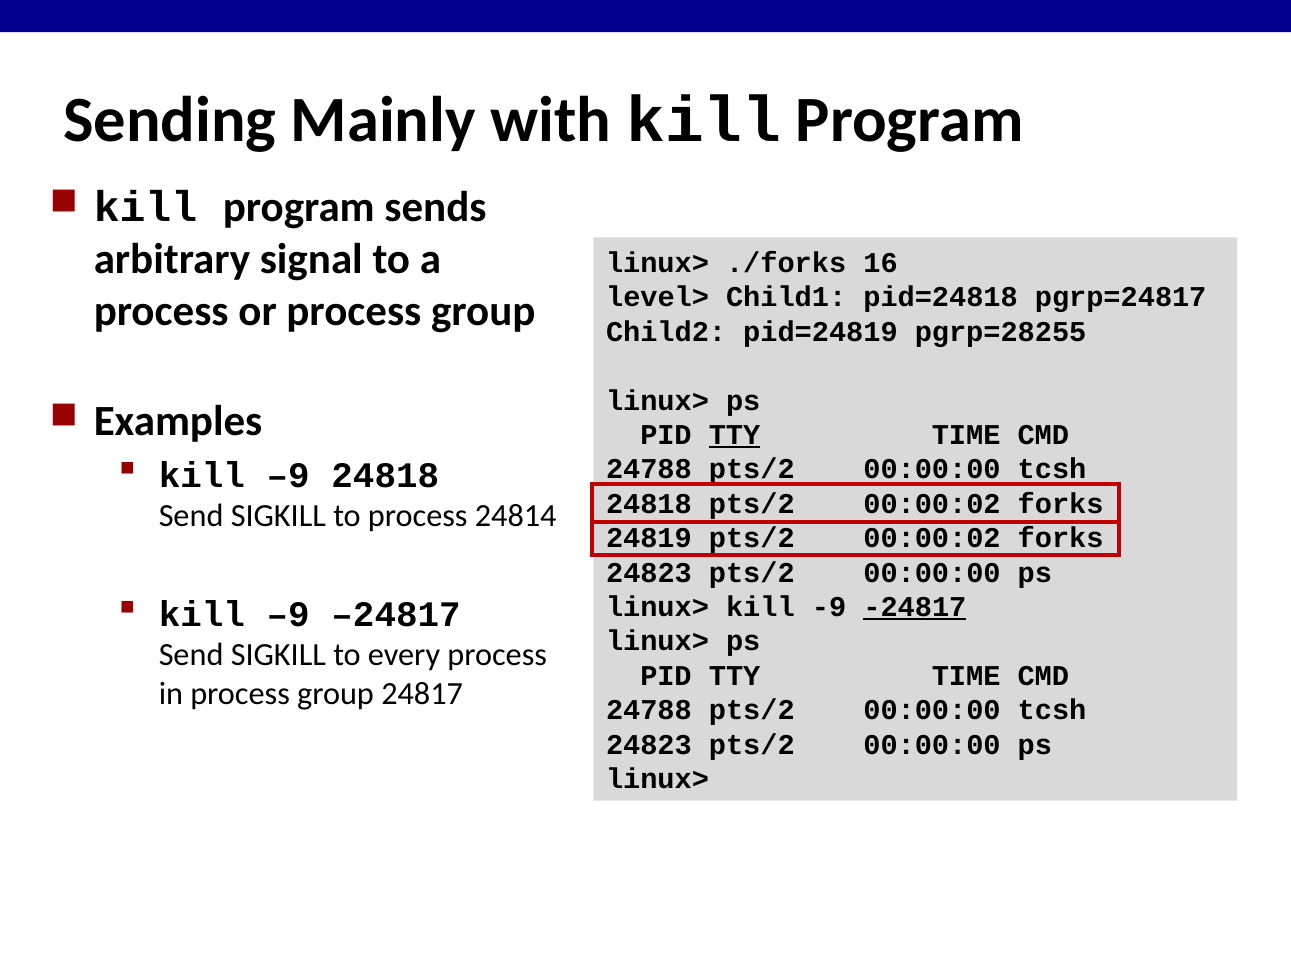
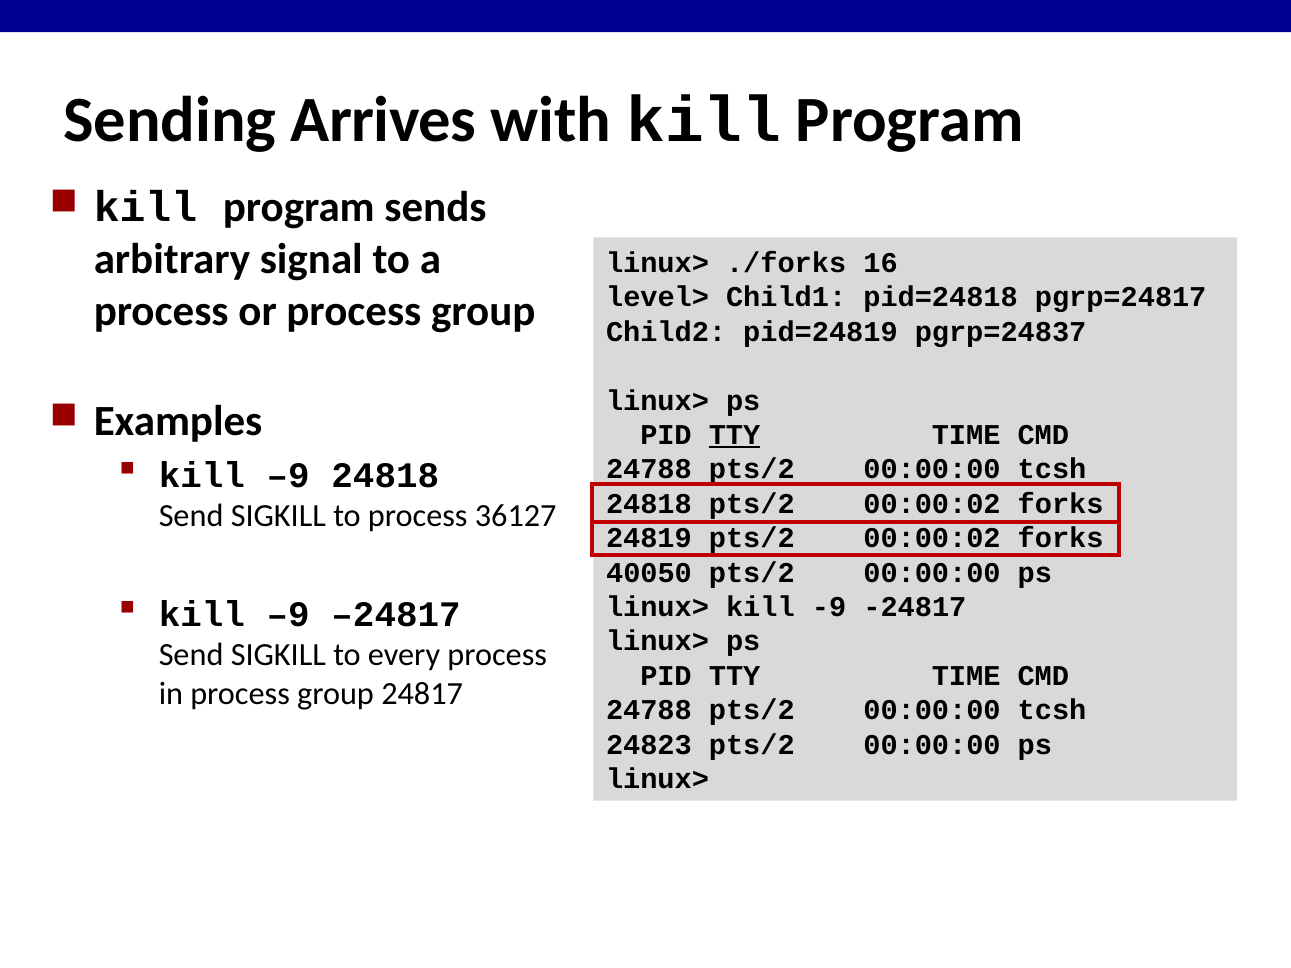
Mainly: Mainly -> Arrives
pgrp=28255: pgrp=28255 -> pgrp=24837
24814: 24814 -> 36127
24823 at (649, 573): 24823 -> 40050
-24817 underline: present -> none
